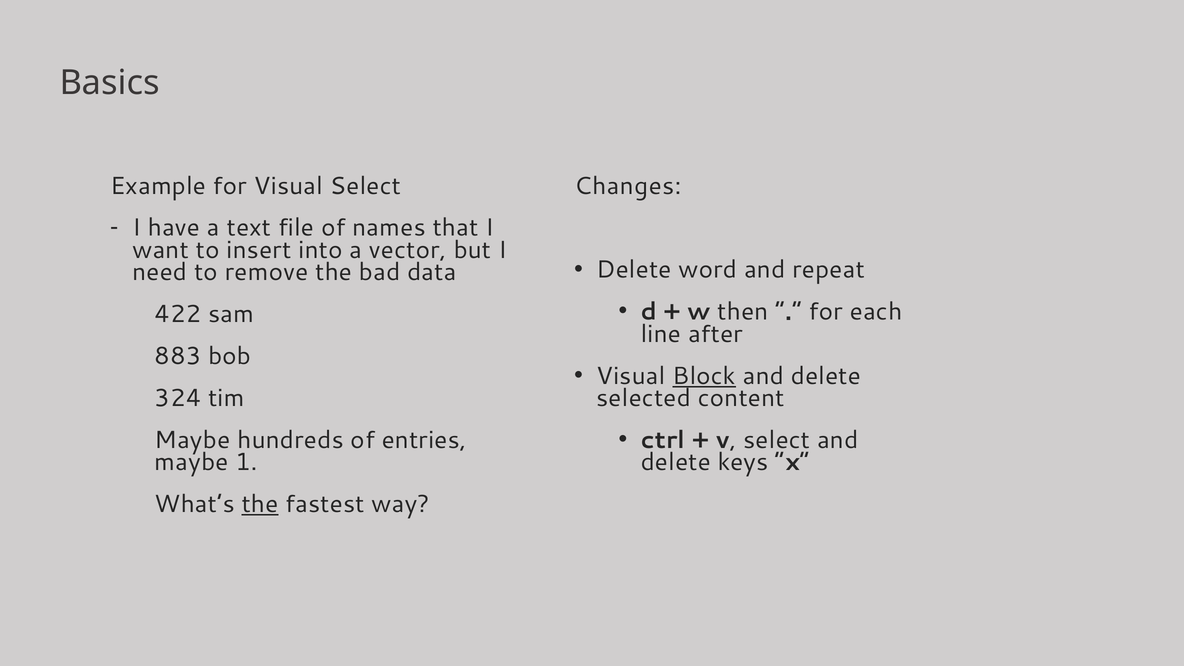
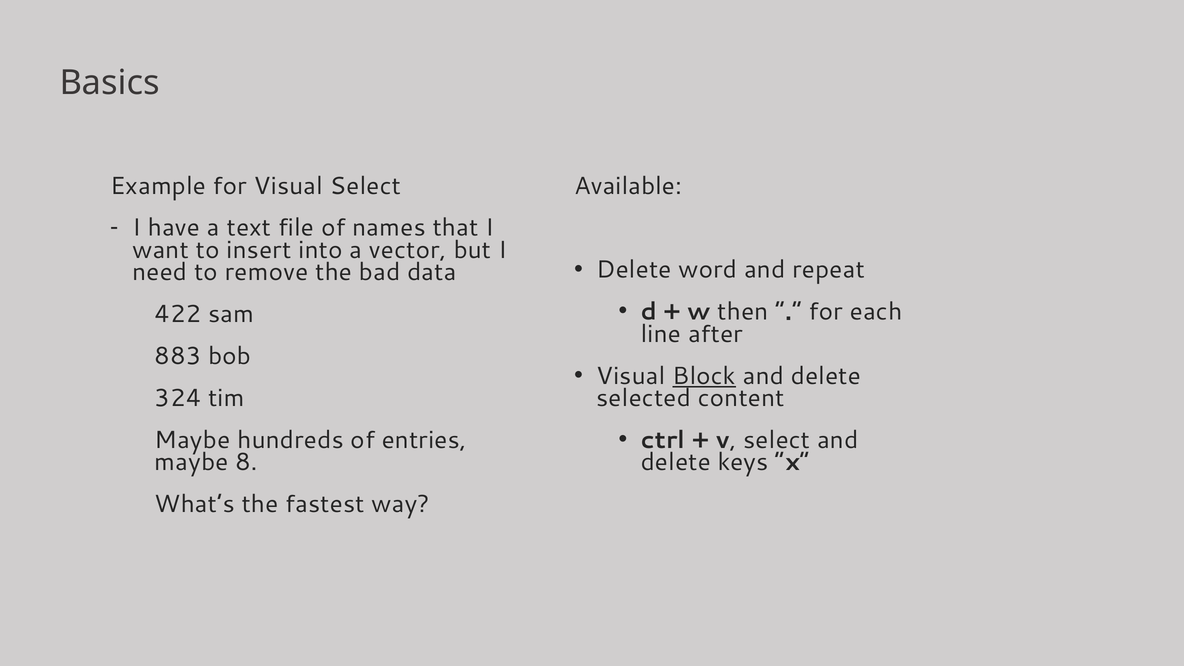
Changes: Changes -> Available
1: 1 -> 8
the at (260, 504) underline: present -> none
